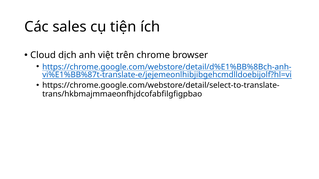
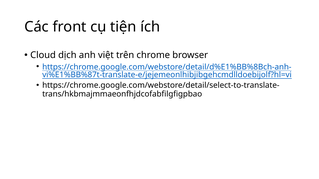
sales: sales -> front
